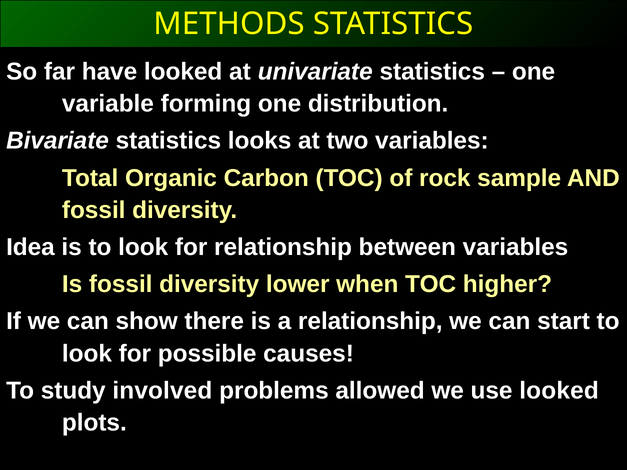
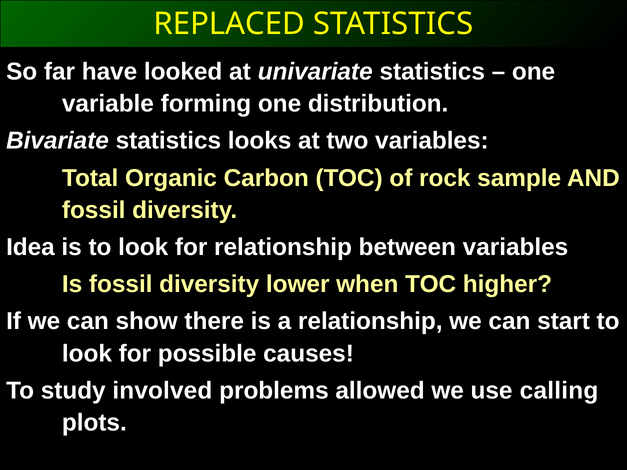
METHODS: METHODS -> REPLACED
use looked: looked -> calling
